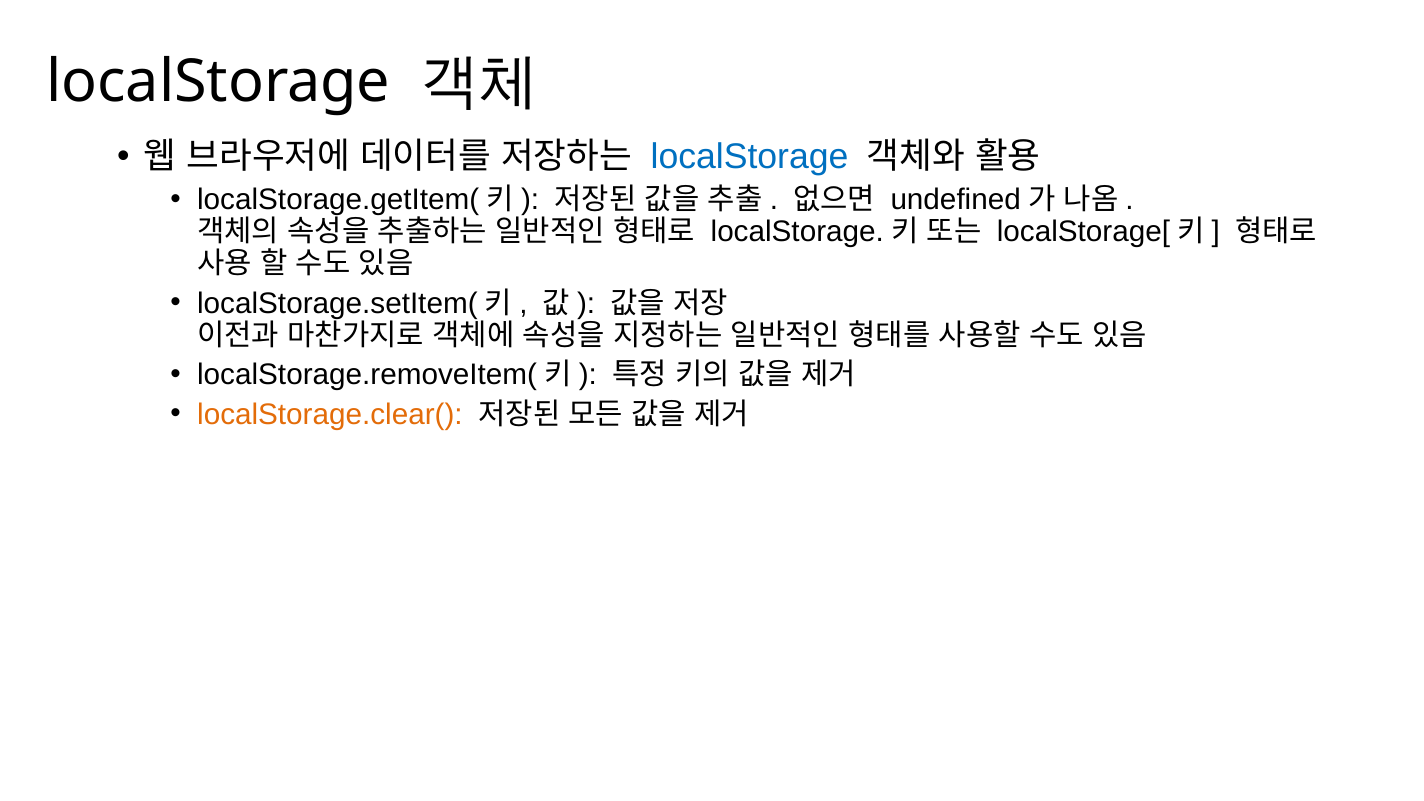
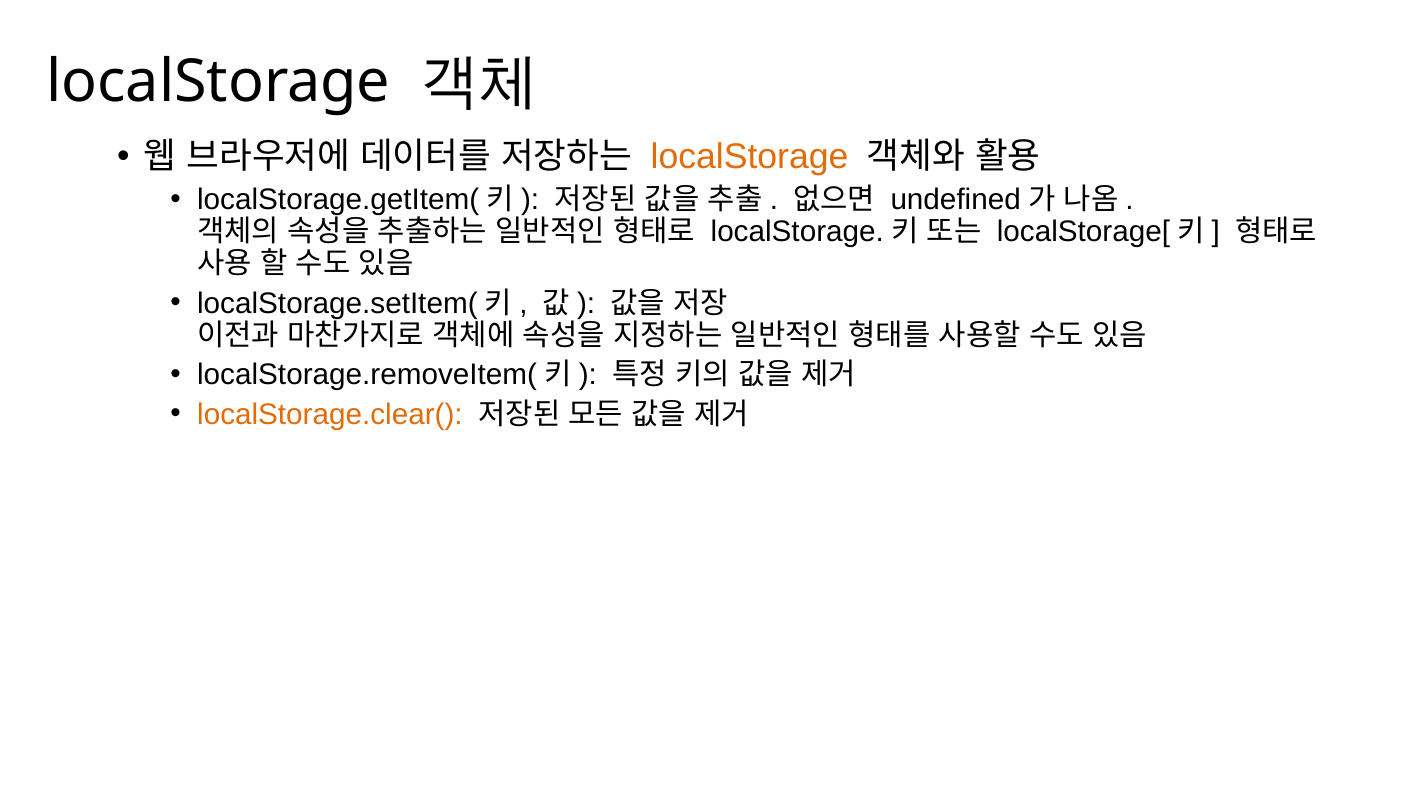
localStorage at (750, 157) colour: blue -> orange
